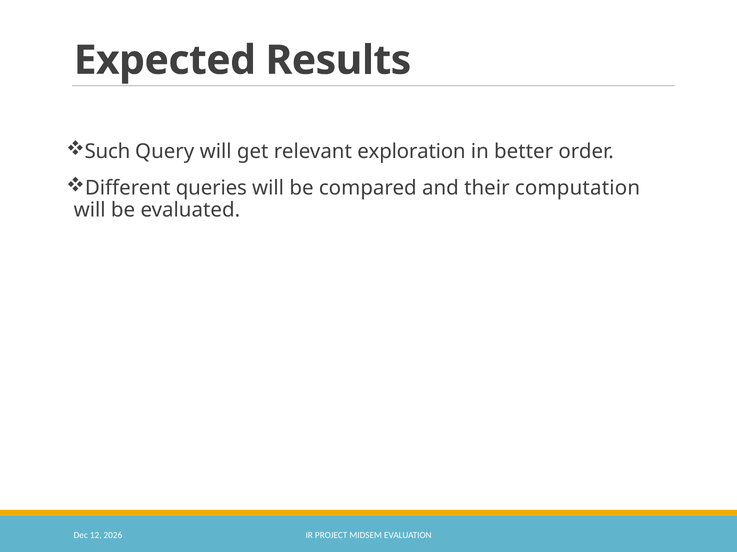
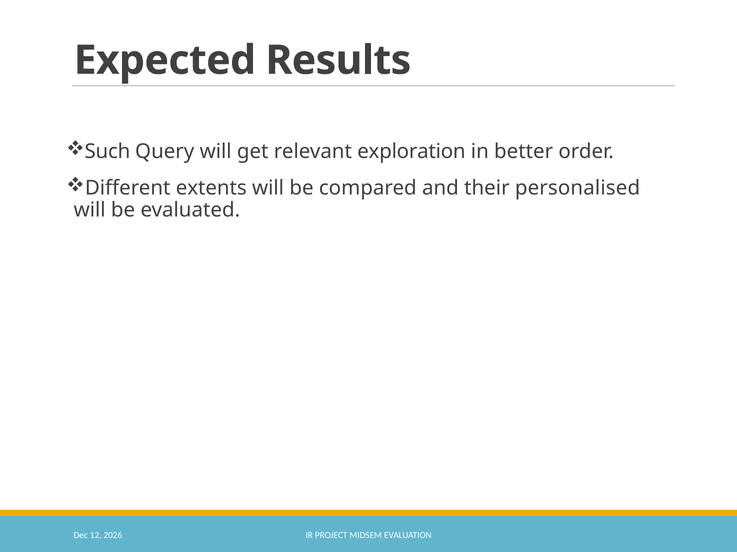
queries: queries -> extents
computation: computation -> personalised
